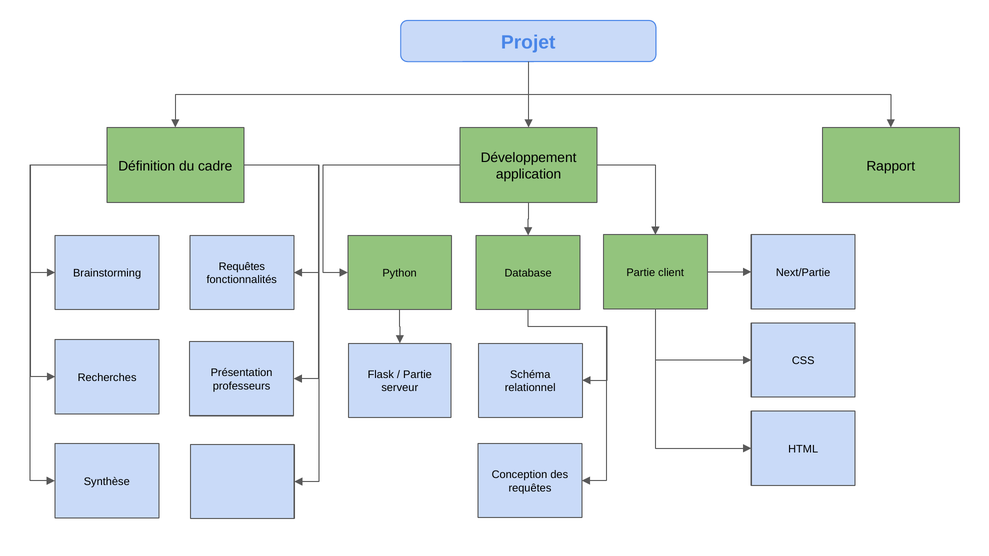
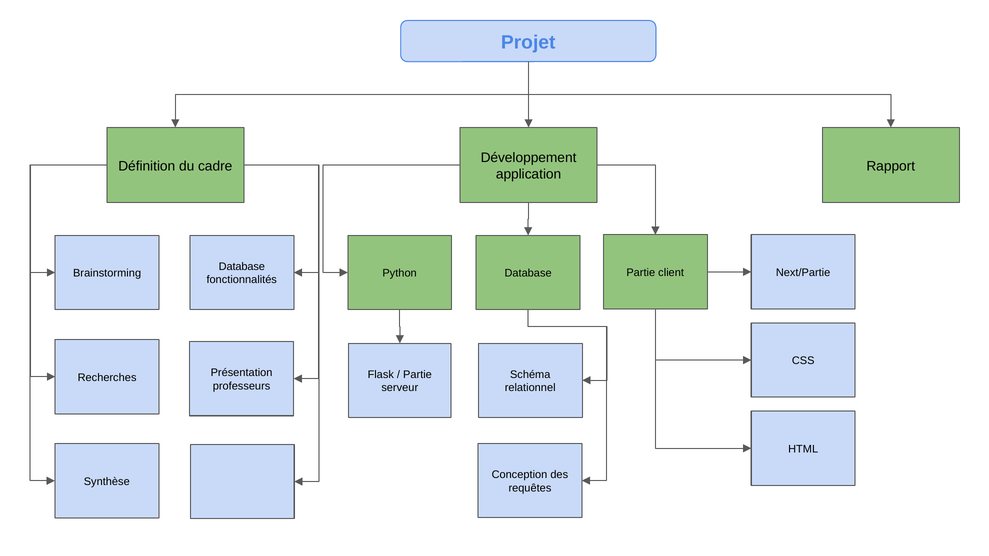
Requêtes at (242, 267): Requêtes -> Database
